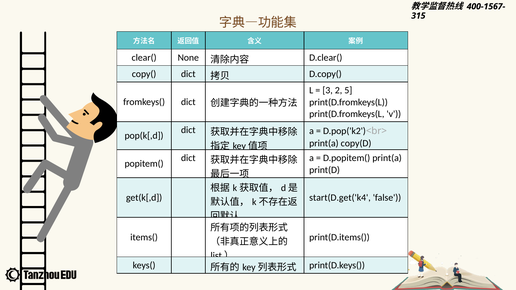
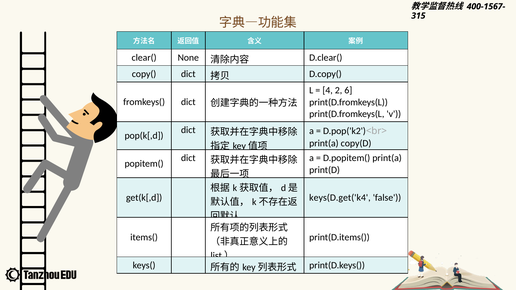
3: 3 -> 4
5: 5 -> 6
start(D.get('k4: start(D.get('k4 -> keys(D.get('k4
